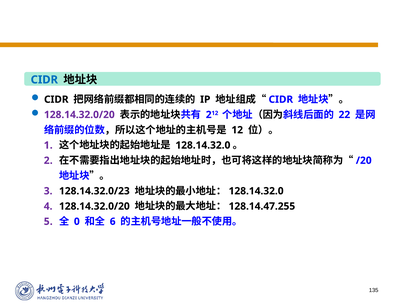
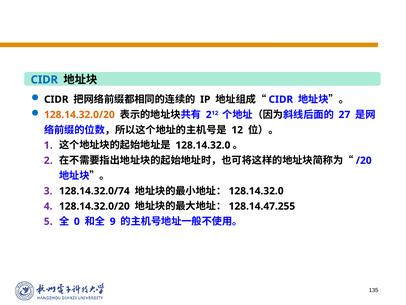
128.14.32.0/20 at (79, 115) colour: purple -> orange
22: 22 -> 27
128.14.32.0/23: 128.14.32.0/23 -> 128.14.32.0/74
6: 6 -> 9
